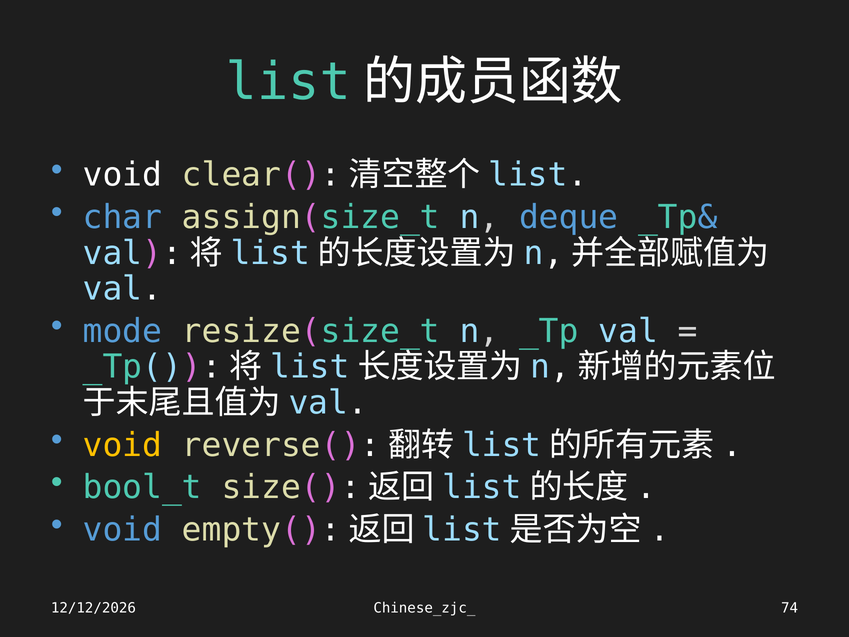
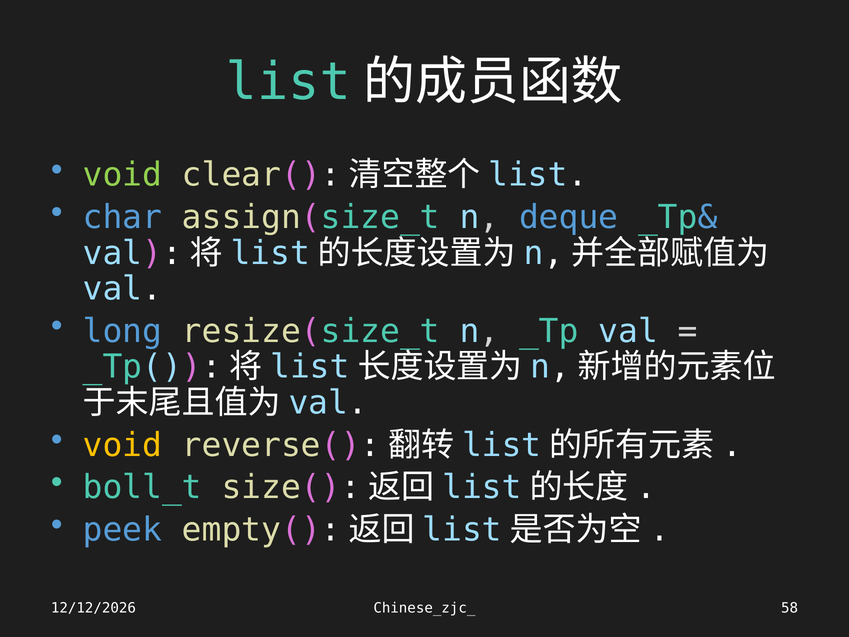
void at (122, 175) colour: white -> light green
mode: mode -> long
bool_t: bool_t -> boll_t
void at (122, 530): void -> peek
74: 74 -> 58
